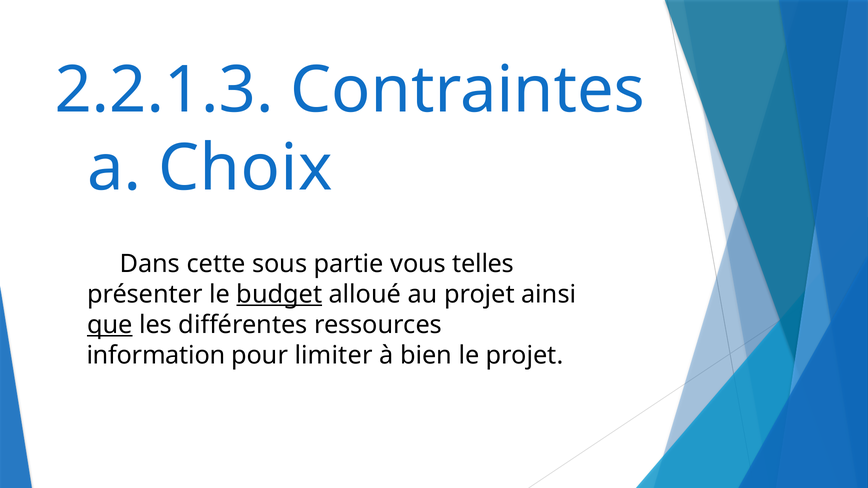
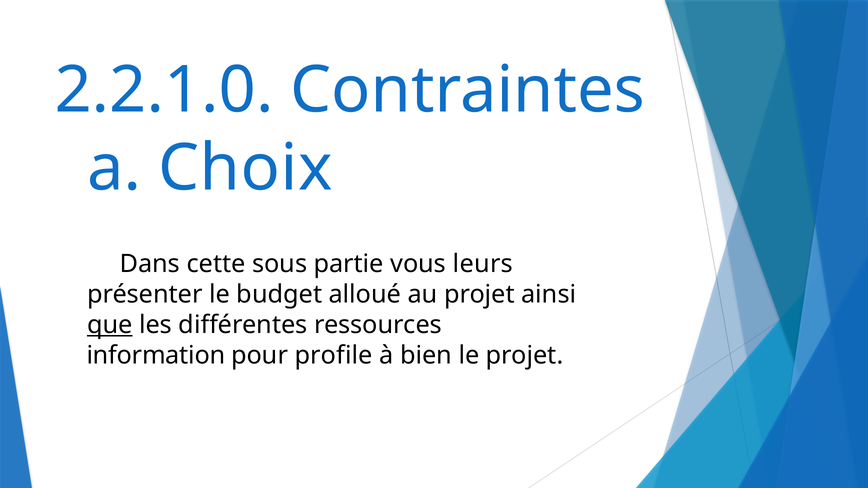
2.2.1.3: 2.2.1.3 -> 2.2.1.0
telles: telles -> leurs
budget underline: present -> none
limiter: limiter -> profile
